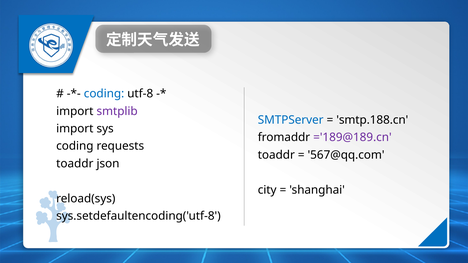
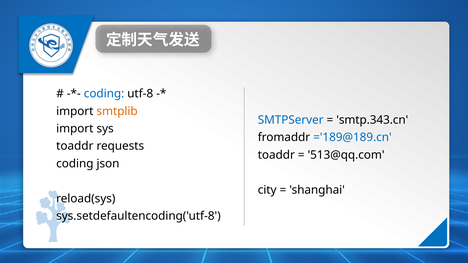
smtplib colour: purple -> orange
smtp.188.cn: smtp.188.cn -> smtp.343.cn
='189@189.cn colour: purple -> blue
coding at (75, 146): coding -> toaddr
567@qq.com: 567@qq.com -> 513@qq.com
toaddr at (75, 164): toaddr -> coding
